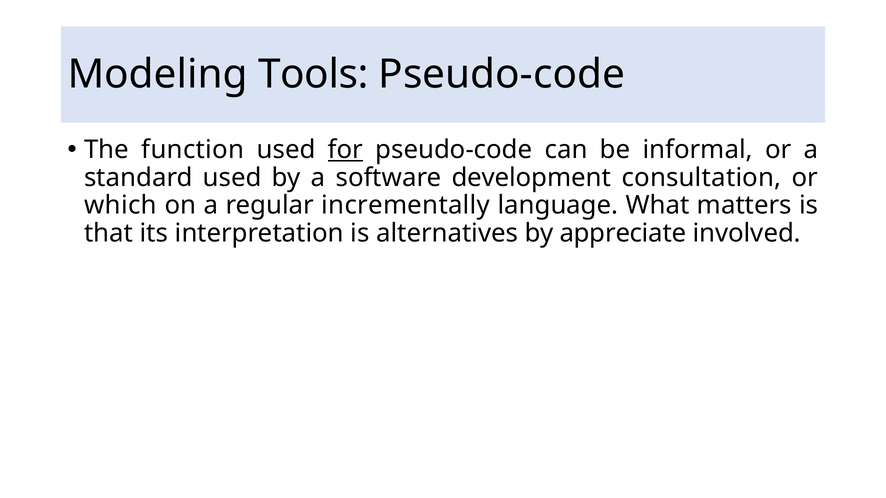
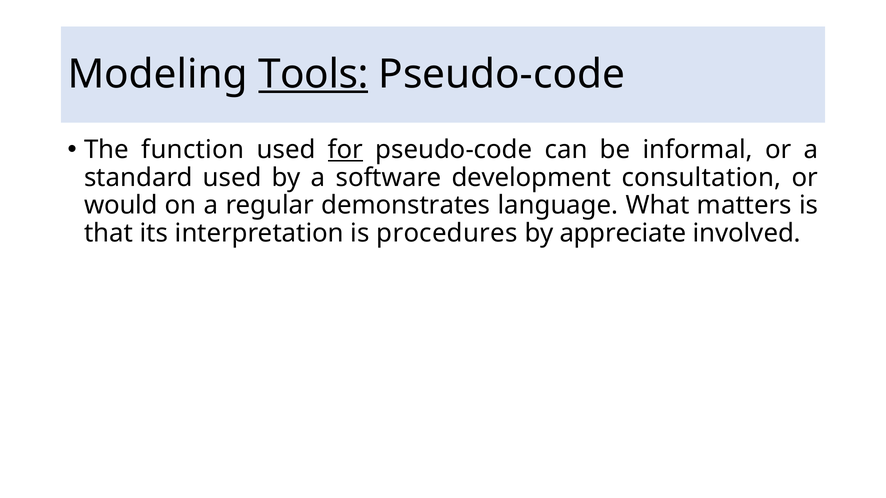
Tools underline: none -> present
which: which -> would
incrementally: incrementally -> demonstrates
alternatives: alternatives -> procedures
